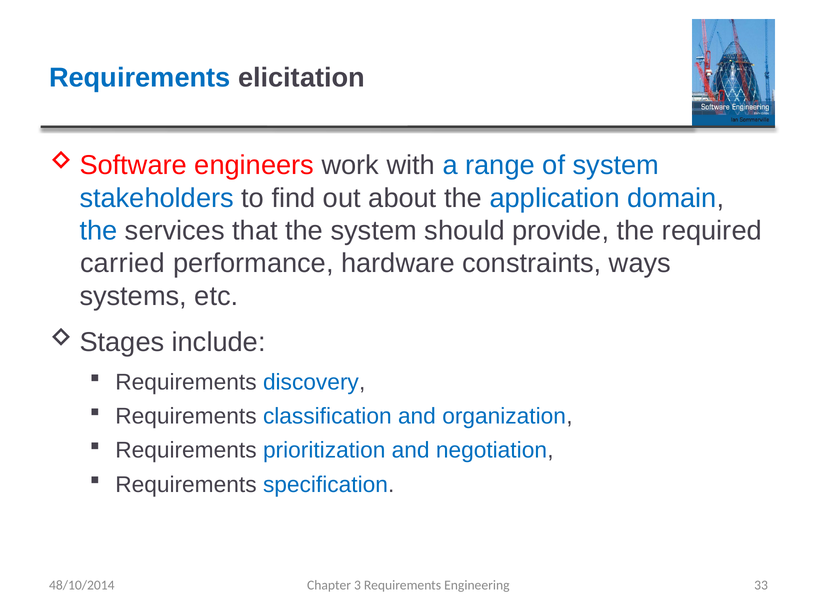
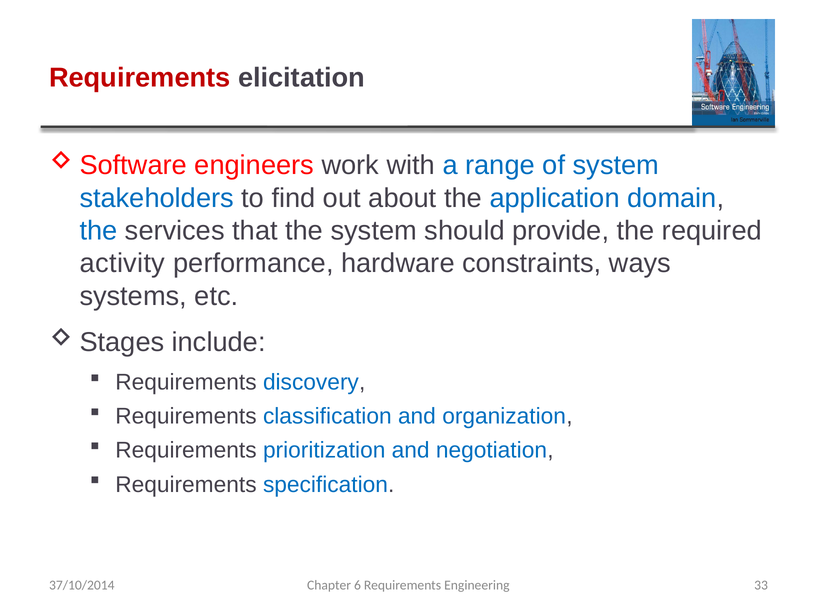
Requirements at (140, 78) colour: blue -> red
carried: carried -> activity
48/10/2014: 48/10/2014 -> 37/10/2014
3: 3 -> 6
